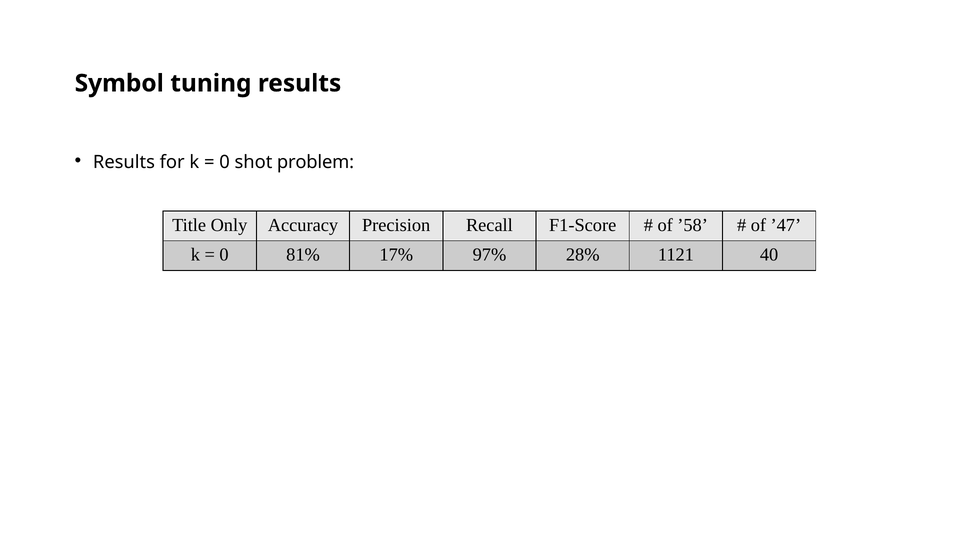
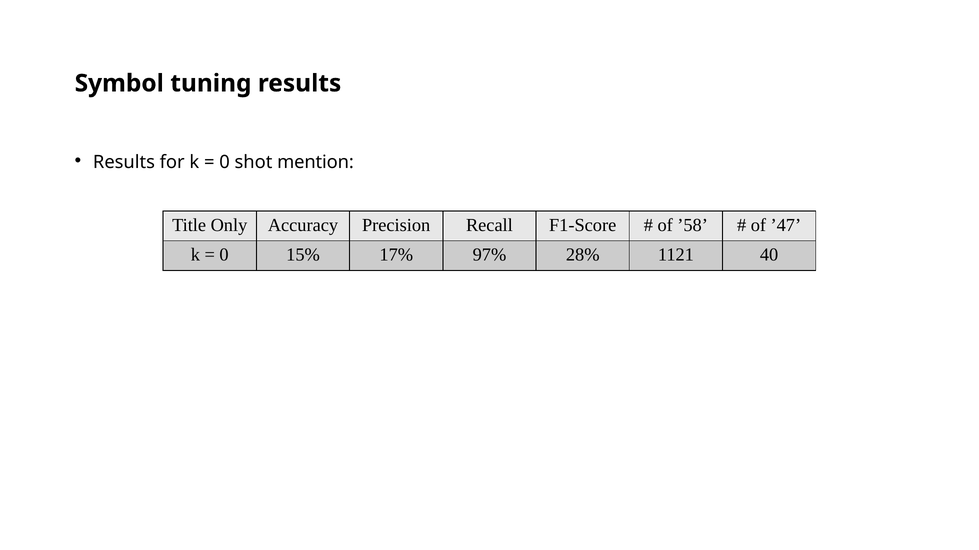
problem: problem -> mention
81%: 81% -> 15%
